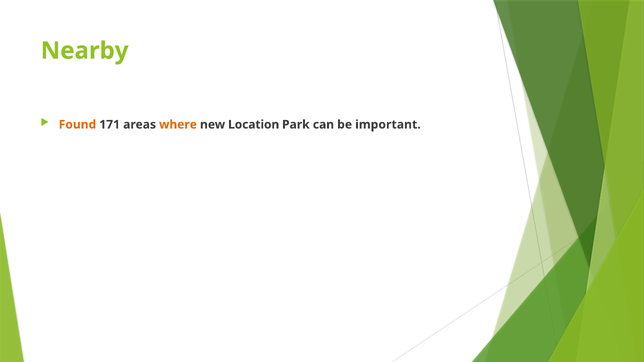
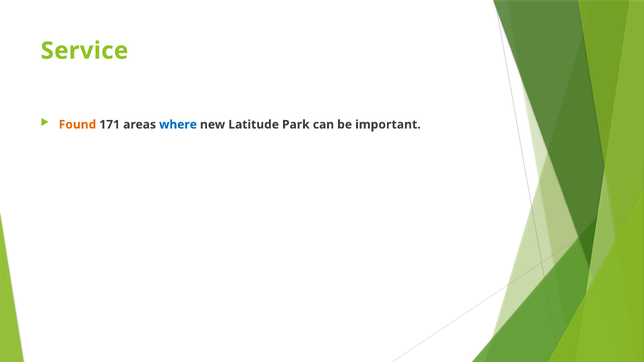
Nearby: Nearby -> Service
where colour: orange -> blue
Location: Location -> Latitude
